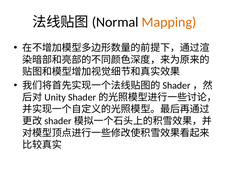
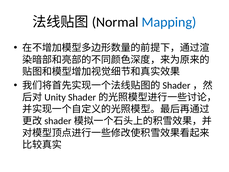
Mapping colour: orange -> blue
